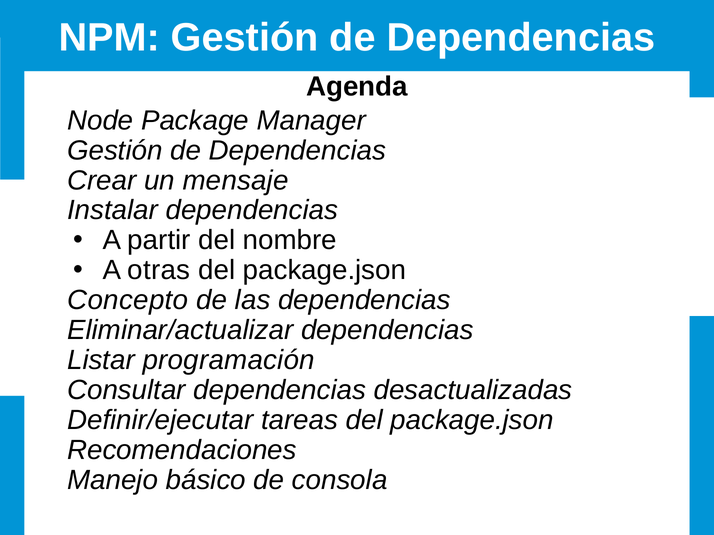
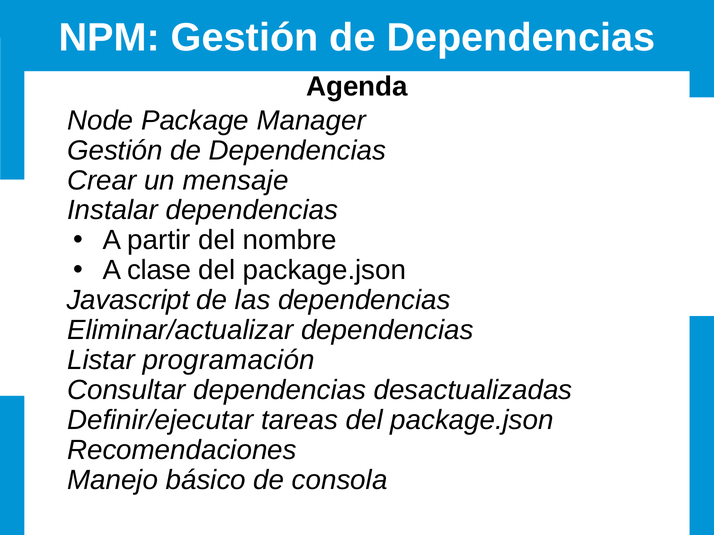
otras: otras -> clase
Concepto: Concepto -> Javascript
